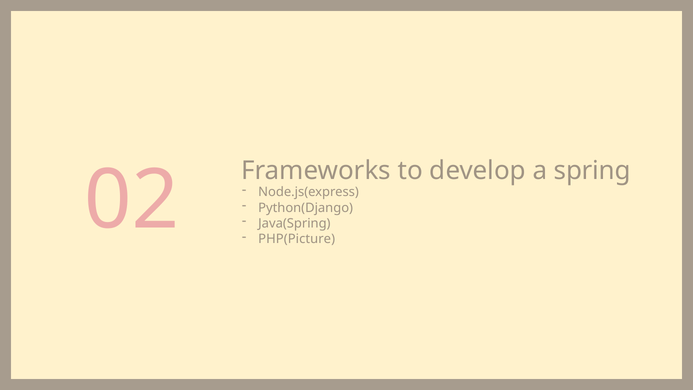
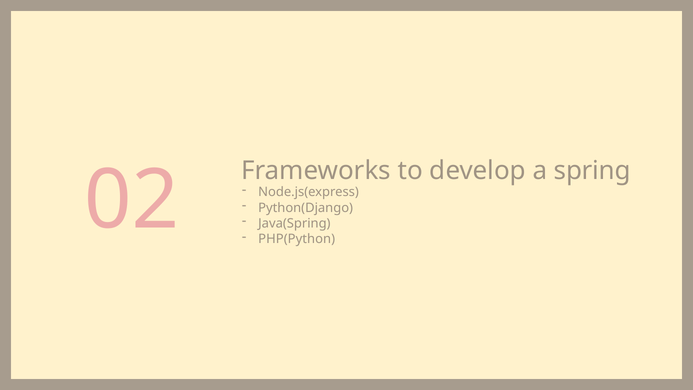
PHP(Picture: PHP(Picture -> PHP(Python
